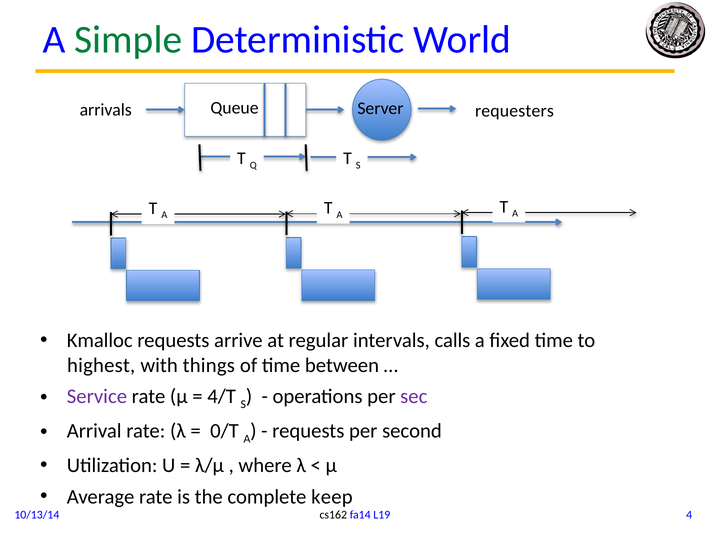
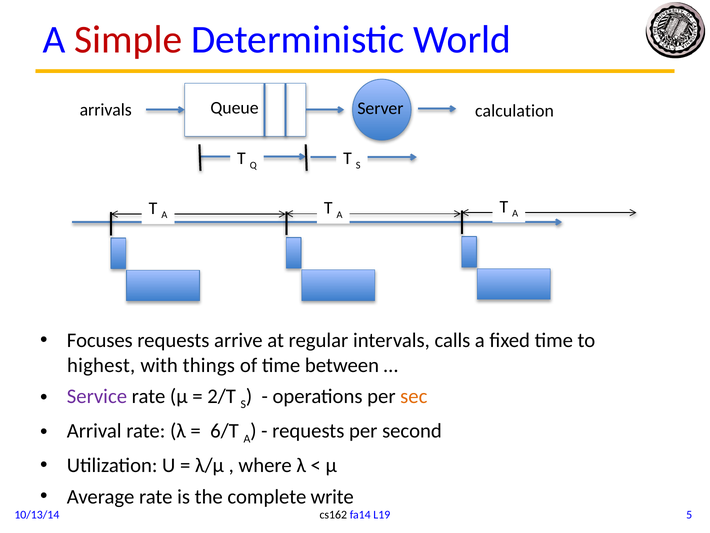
Simple colour: green -> red
requesters: requesters -> calculation
Kmalloc: Kmalloc -> Focuses
4/T: 4/T -> 2/T
sec colour: purple -> orange
0/T: 0/T -> 6/T
keep: keep -> write
4: 4 -> 5
